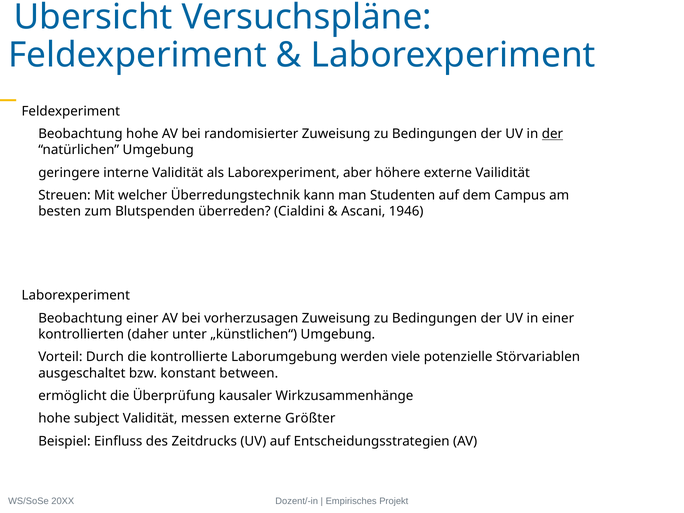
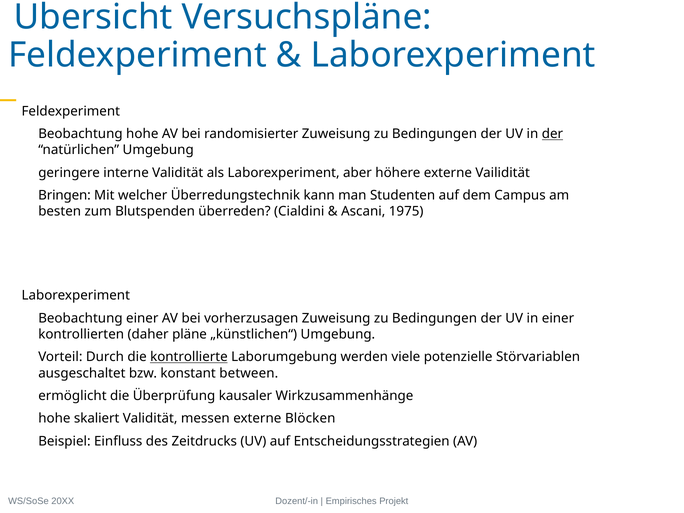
Streuen: Streuen -> Bringen
1946: 1946 -> 1975
unter: unter -> pläne
kontrollierte underline: none -> present
subject: subject -> skaliert
Größter: Größter -> Blöcken
